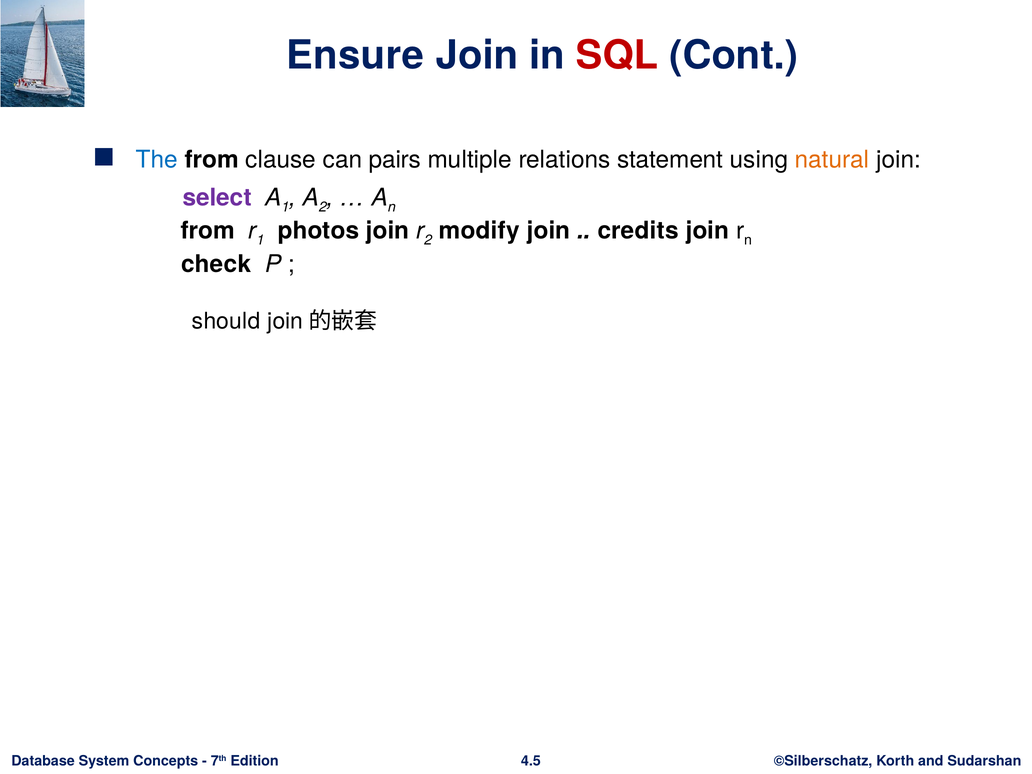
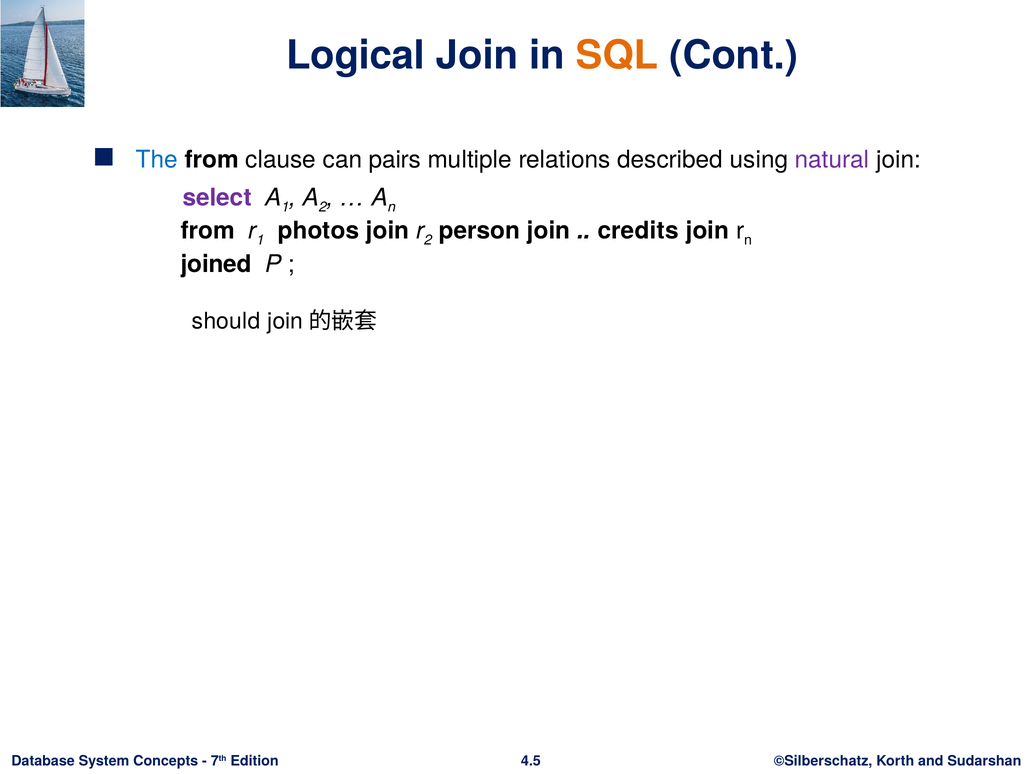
Ensure: Ensure -> Logical
SQL colour: red -> orange
statement: statement -> described
natural colour: orange -> purple
modify: modify -> person
check: check -> joined
